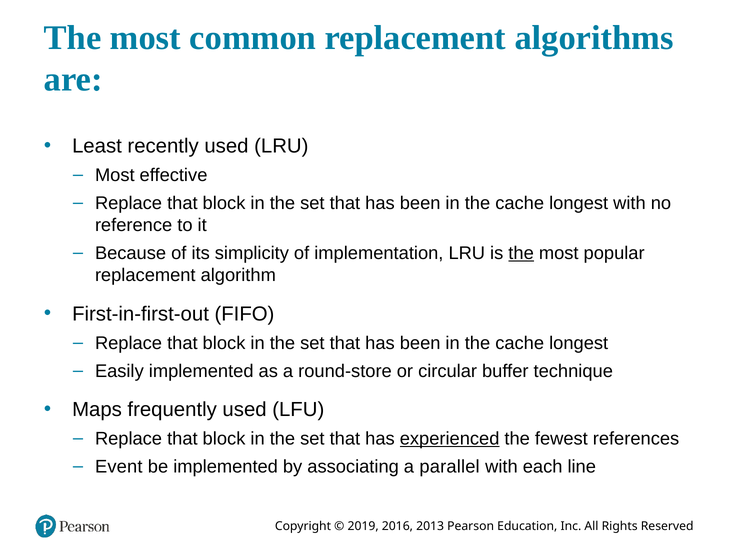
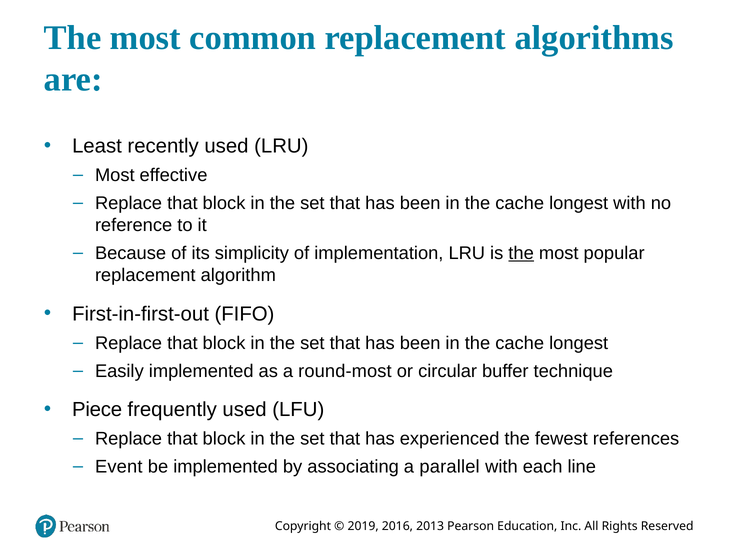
round-store: round-store -> round-most
Maps: Maps -> Piece
experienced underline: present -> none
